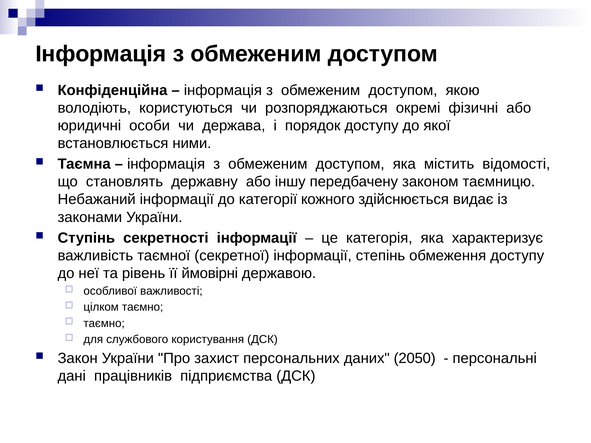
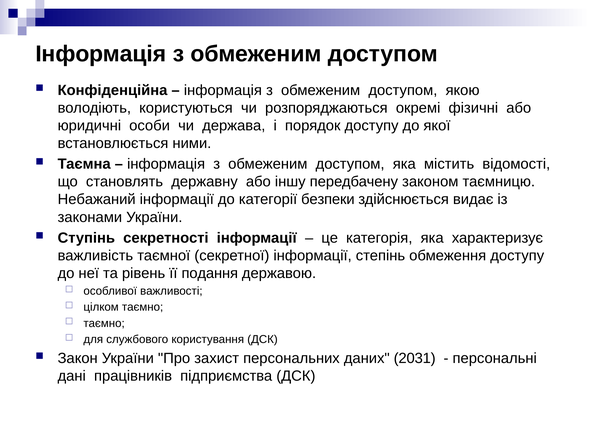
кожного: кожного -> безпеки
ймовірні: ймовірні -> подання
2050: 2050 -> 2031
